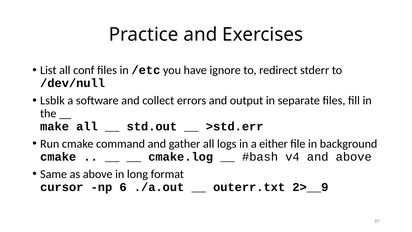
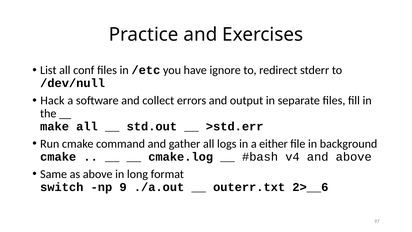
Lsblk: Lsblk -> Hack
cursor: cursor -> switch
6: 6 -> 9
2>__9: 2>__9 -> 2>__6
